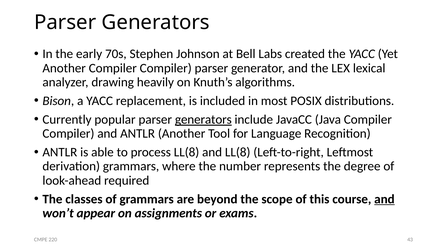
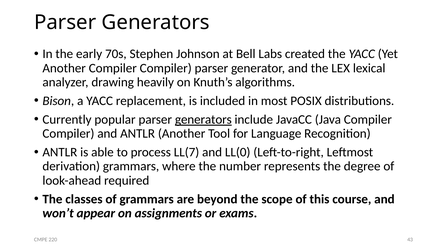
process LL(8: LL(8 -> LL(7
and LL(8: LL(8 -> LL(0
and at (384, 199) underline: present -> none
